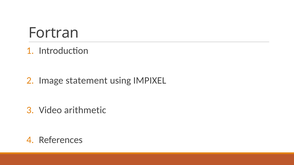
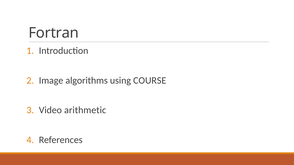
statement: statement -> algorithms
IMPIXEL: IMPIXEL -> COURSE
